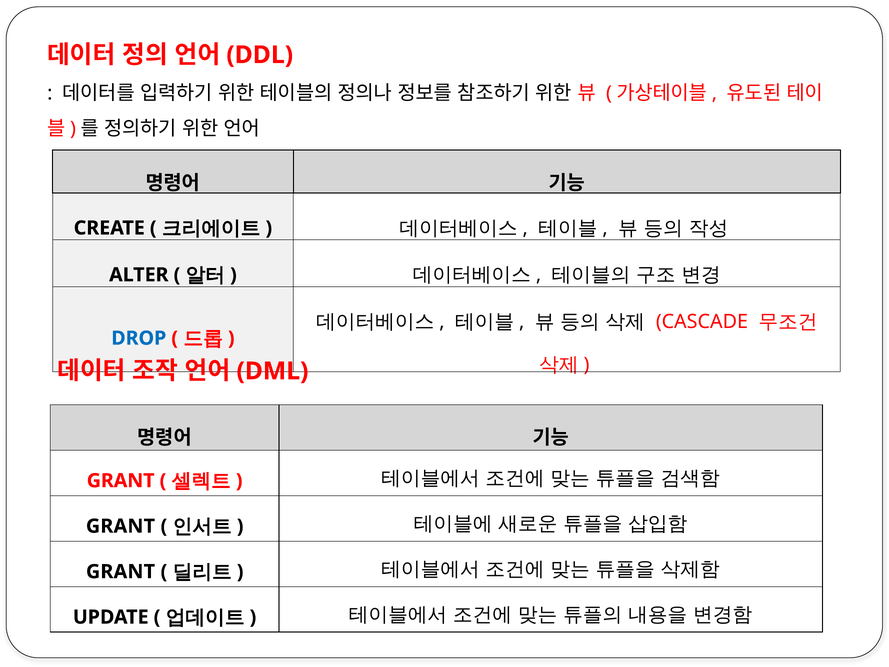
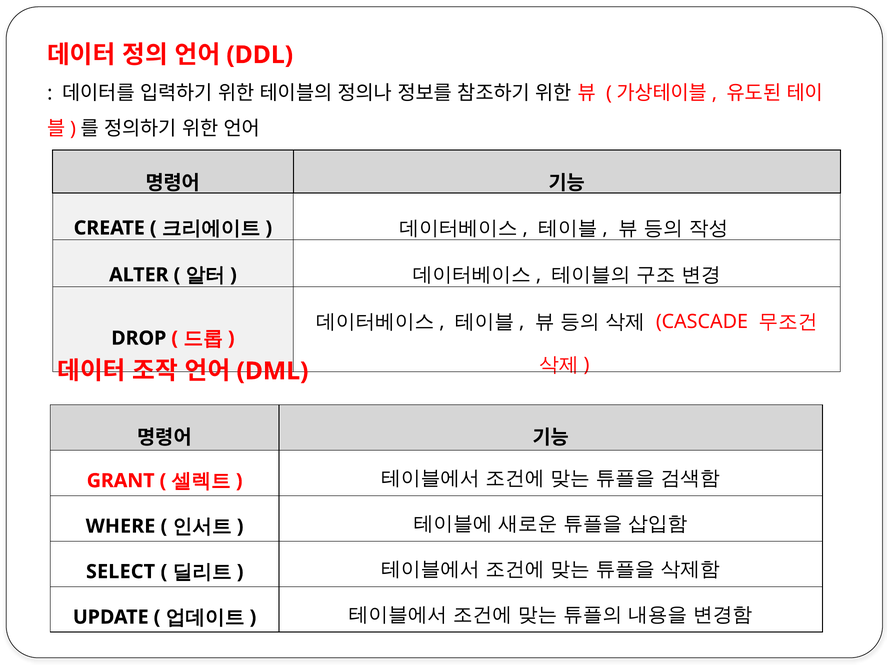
DROP colour: blue -> black
GRANT at (120, 526): GRANT -> WHERE
GRANT at (121, 571): GRANT -> SELECT
